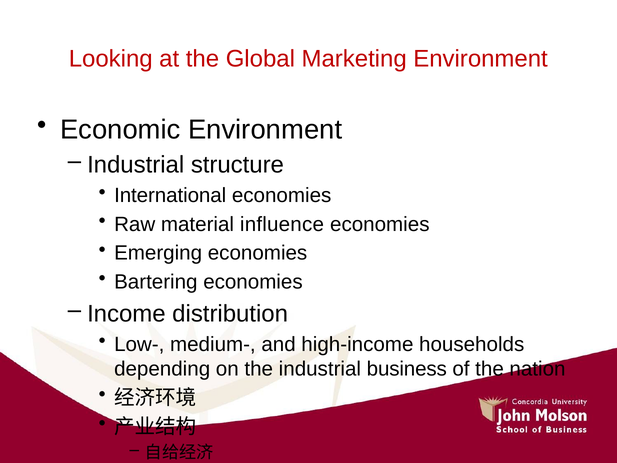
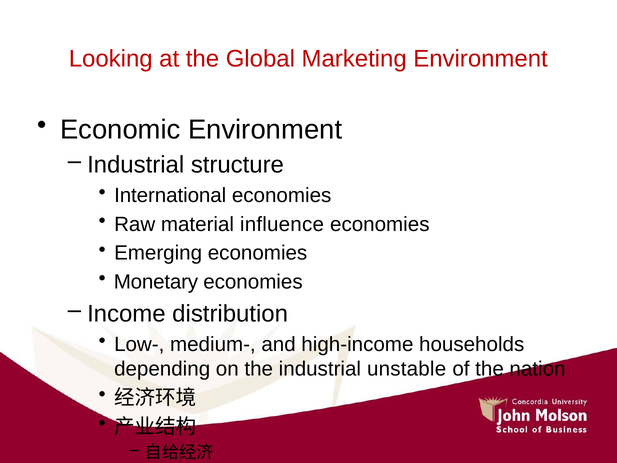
Bartering: Bartering -> Monetary
business: business -> unstable
